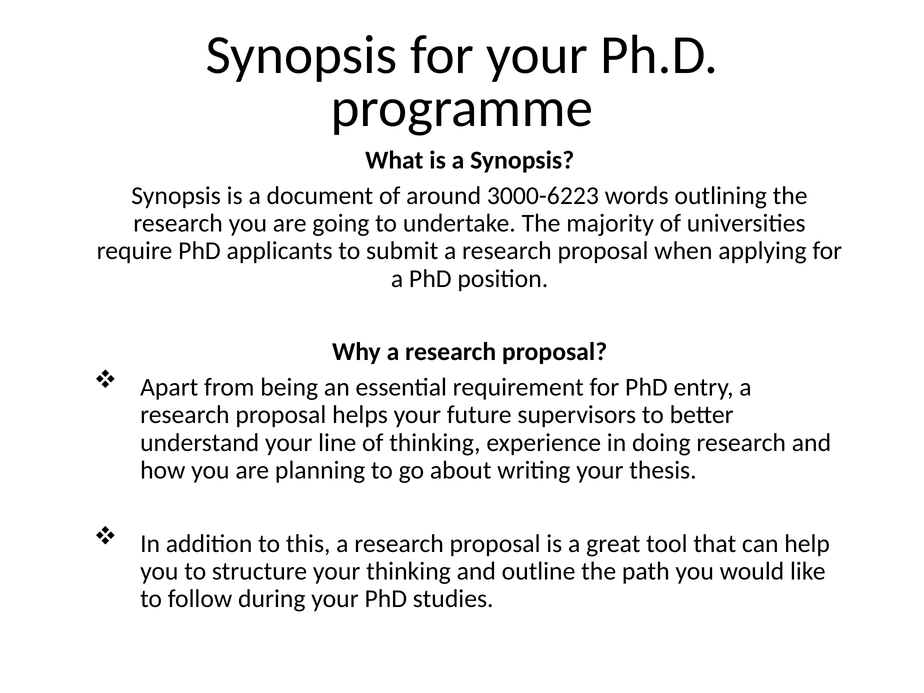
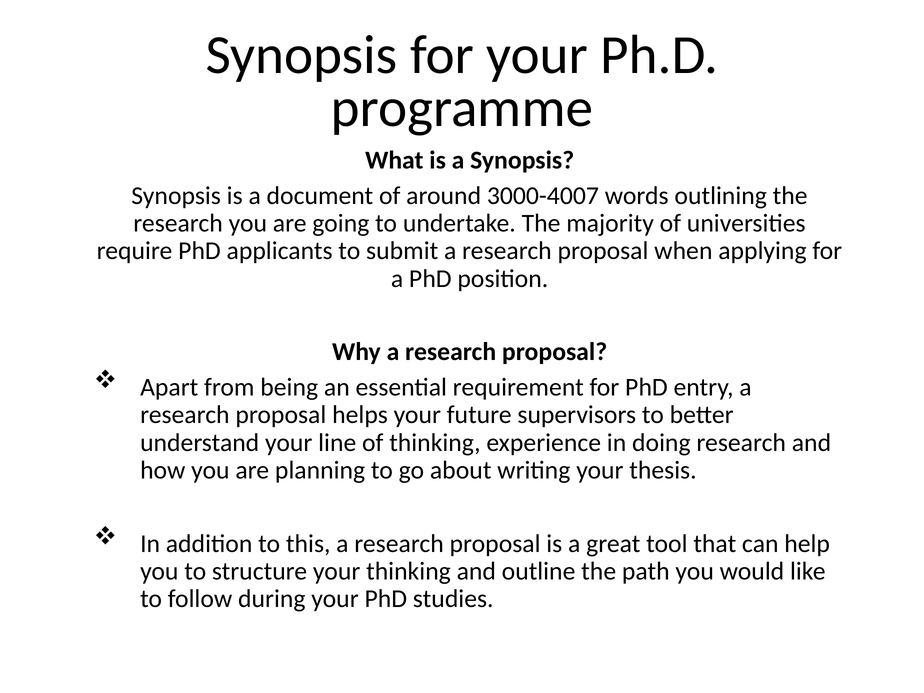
3000-6223: 3000-6223 -> 3000-4007
